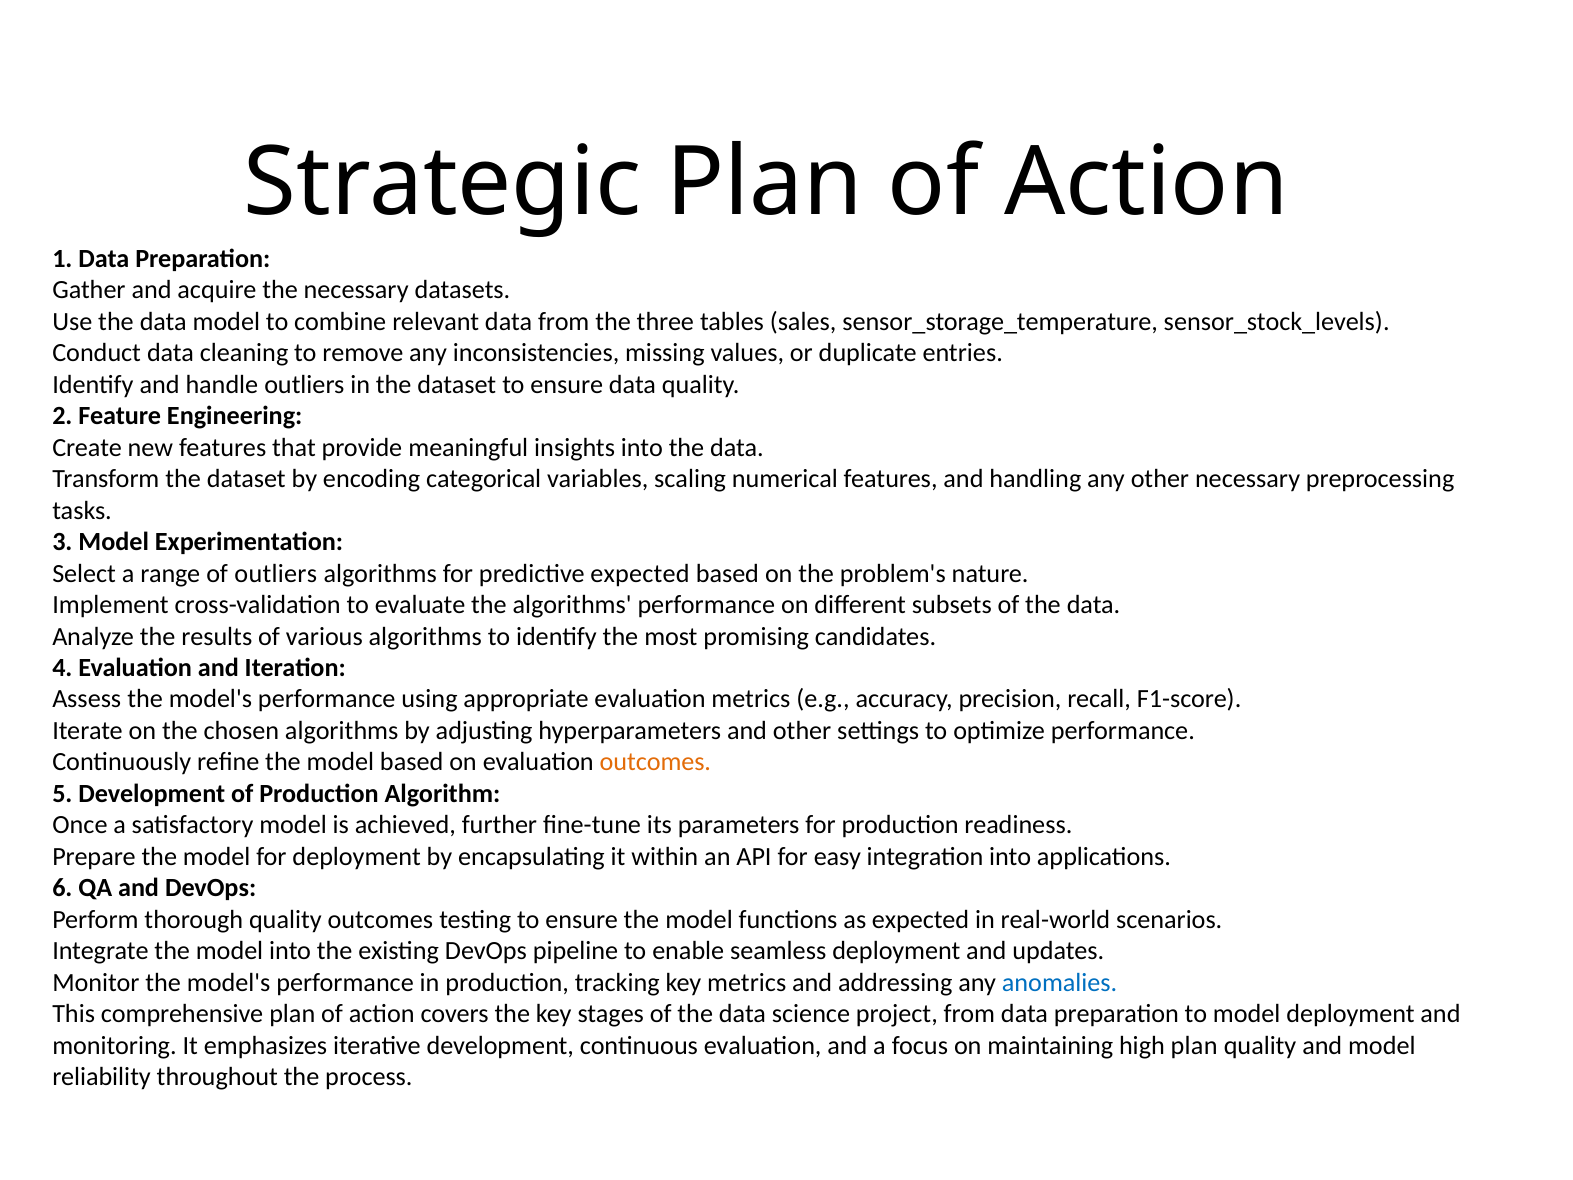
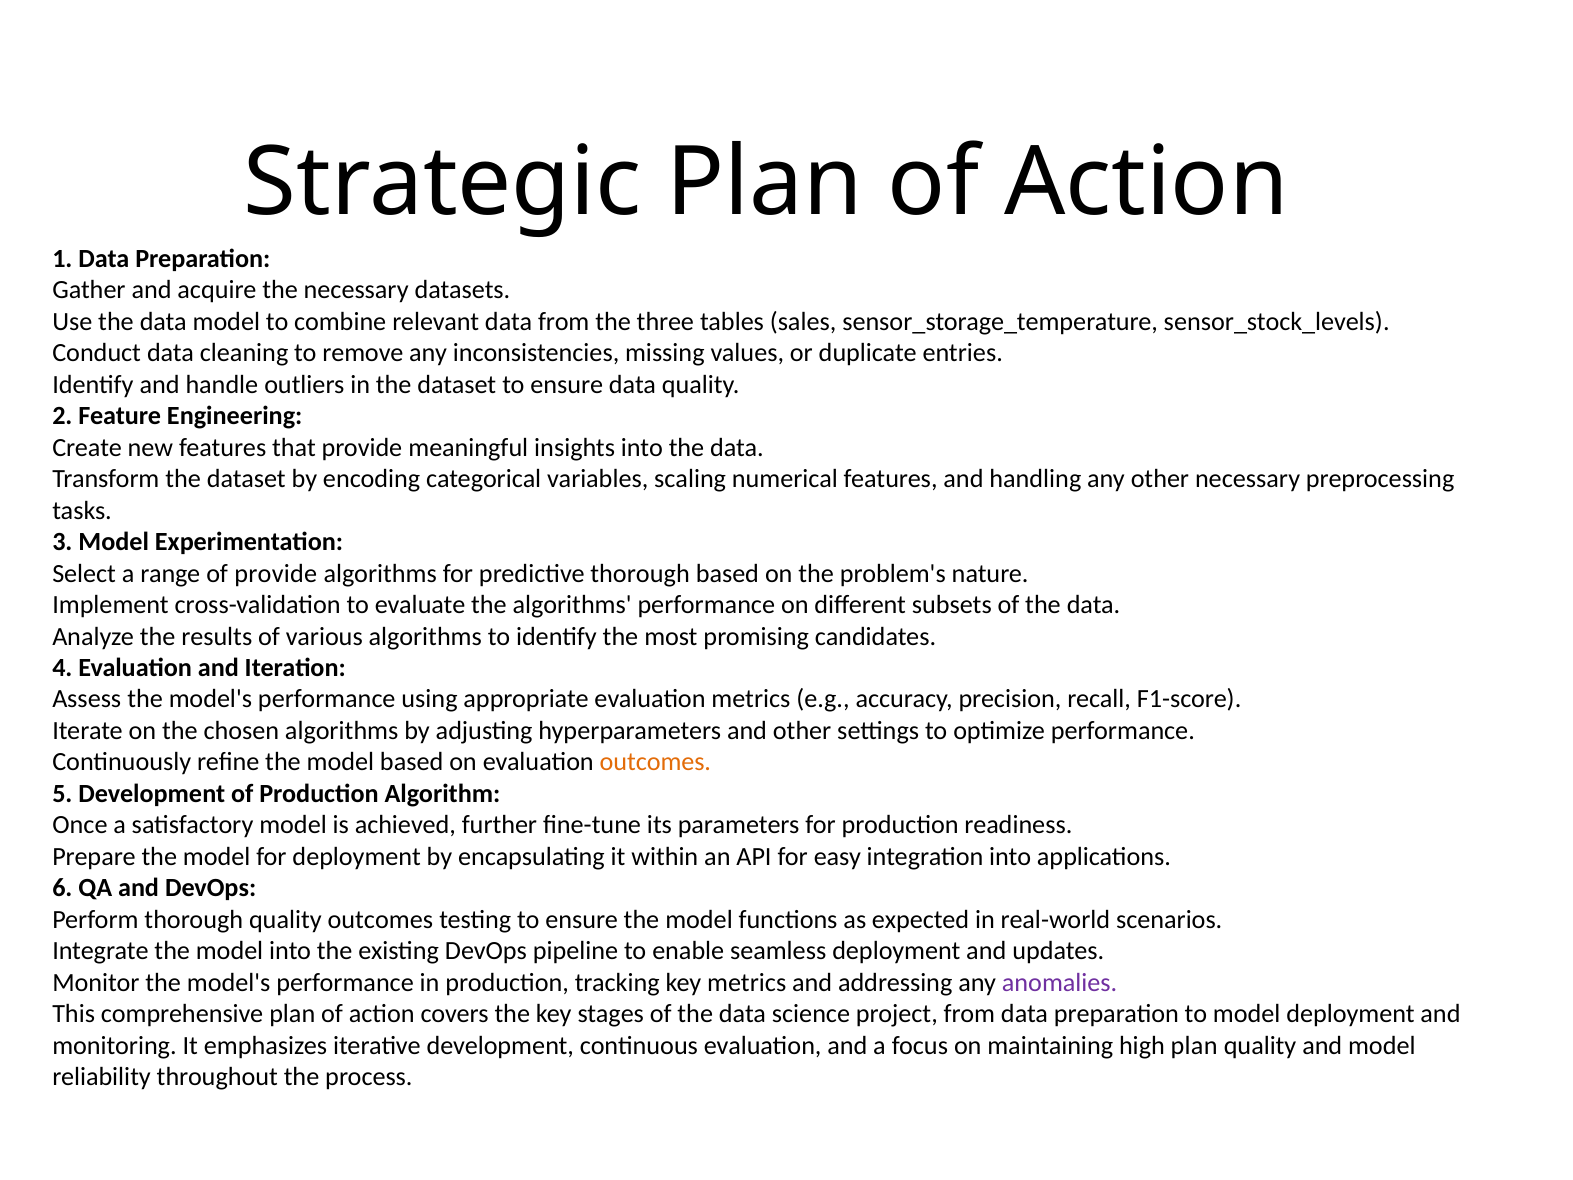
of outliers: outliers -> provide
predictive expected: expected -> thorough
anomalies colour: blue -> purple
